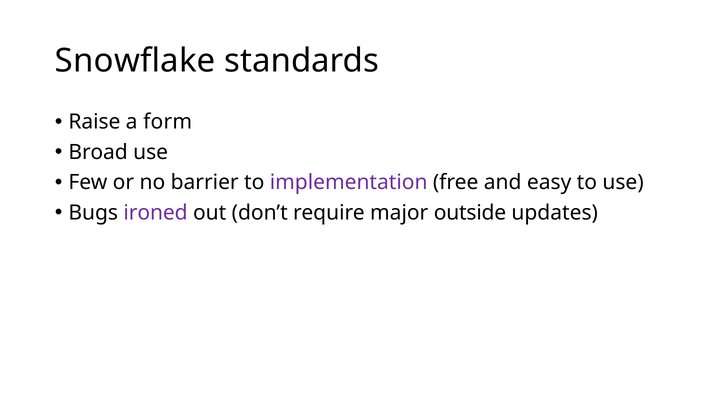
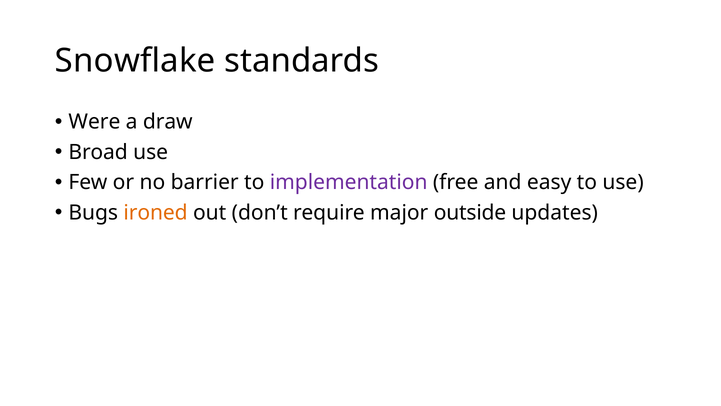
Raise: Raise -> Were
form: form -> draw
ironed colour: purple -> orange
